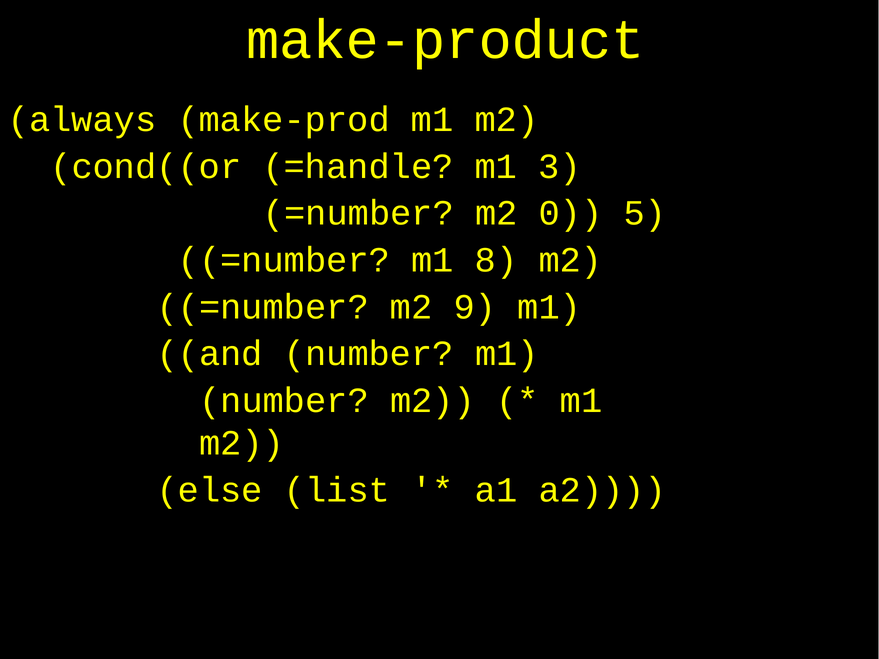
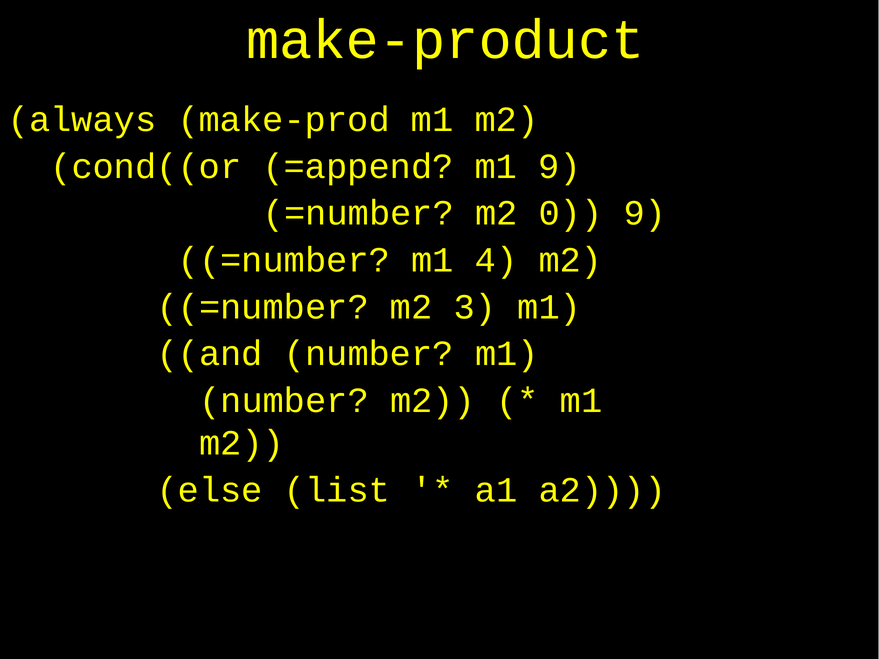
=handle: =handle -> =append
m1 3: 3 -> 9
0 5: 5 -> 9
8: 8 -> 4
9: 9 -> 3
